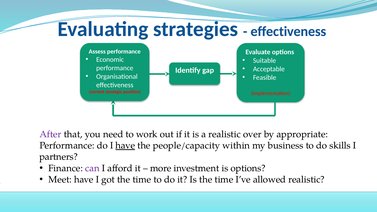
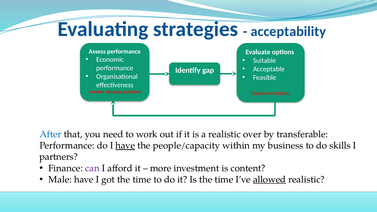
effectiveness at (288, 31): effectiveness -> acceptability
After colour: purple -> blue
appropriate: appropriate -> transferable
is options: options -> content
Meet: Meet -> Male
allowed underline: none -> present
